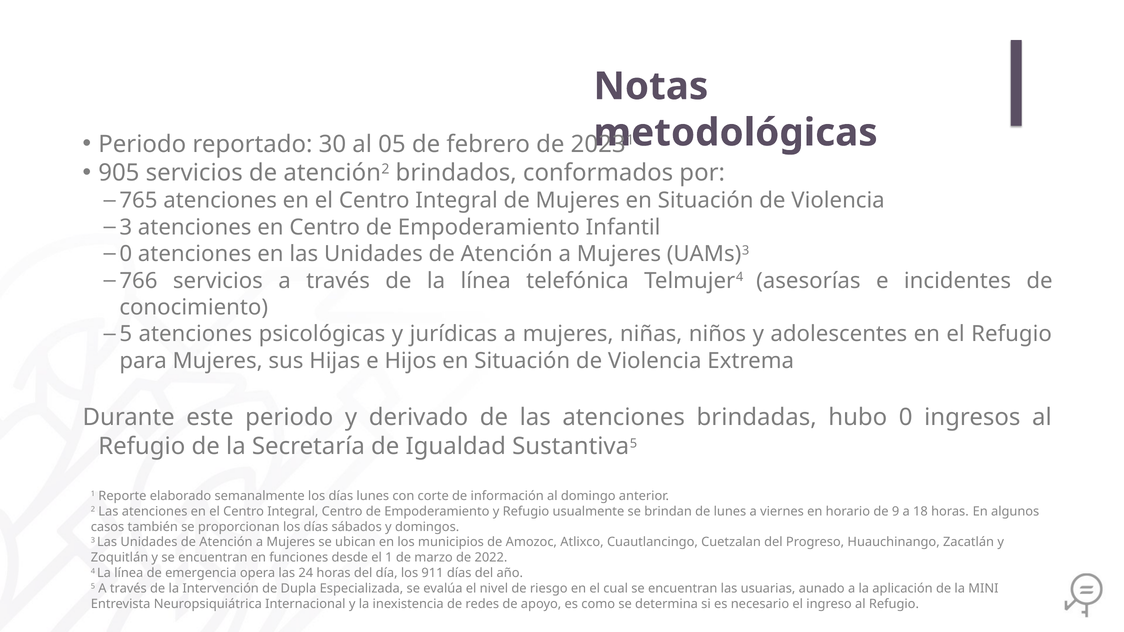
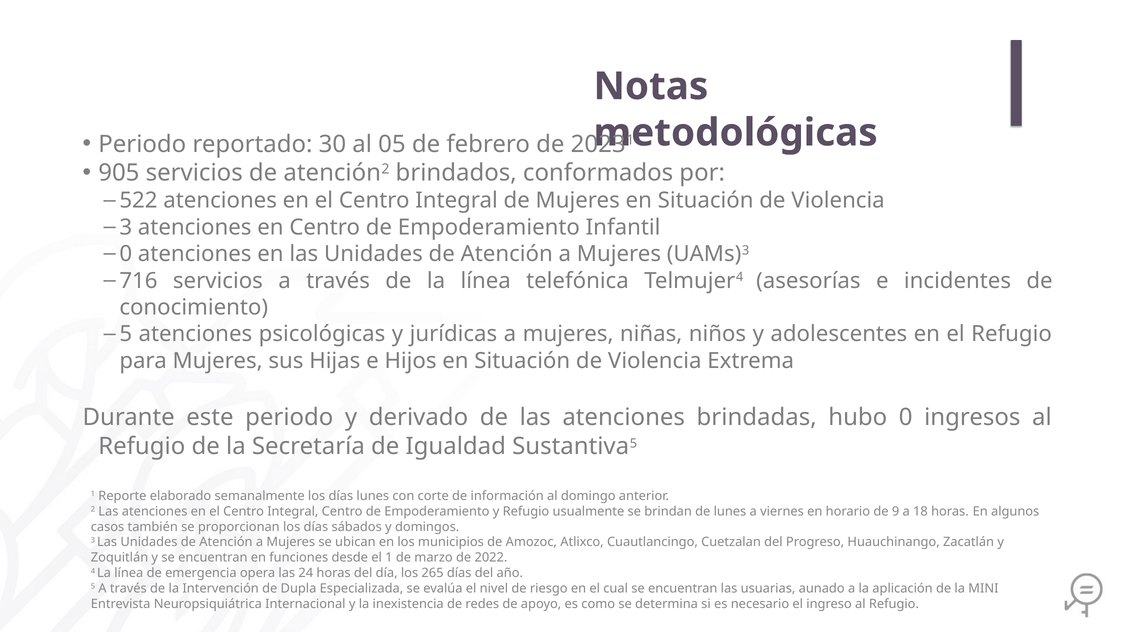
765: 765 -> 522
766: 766 -> 716
911: 911 -> 265
